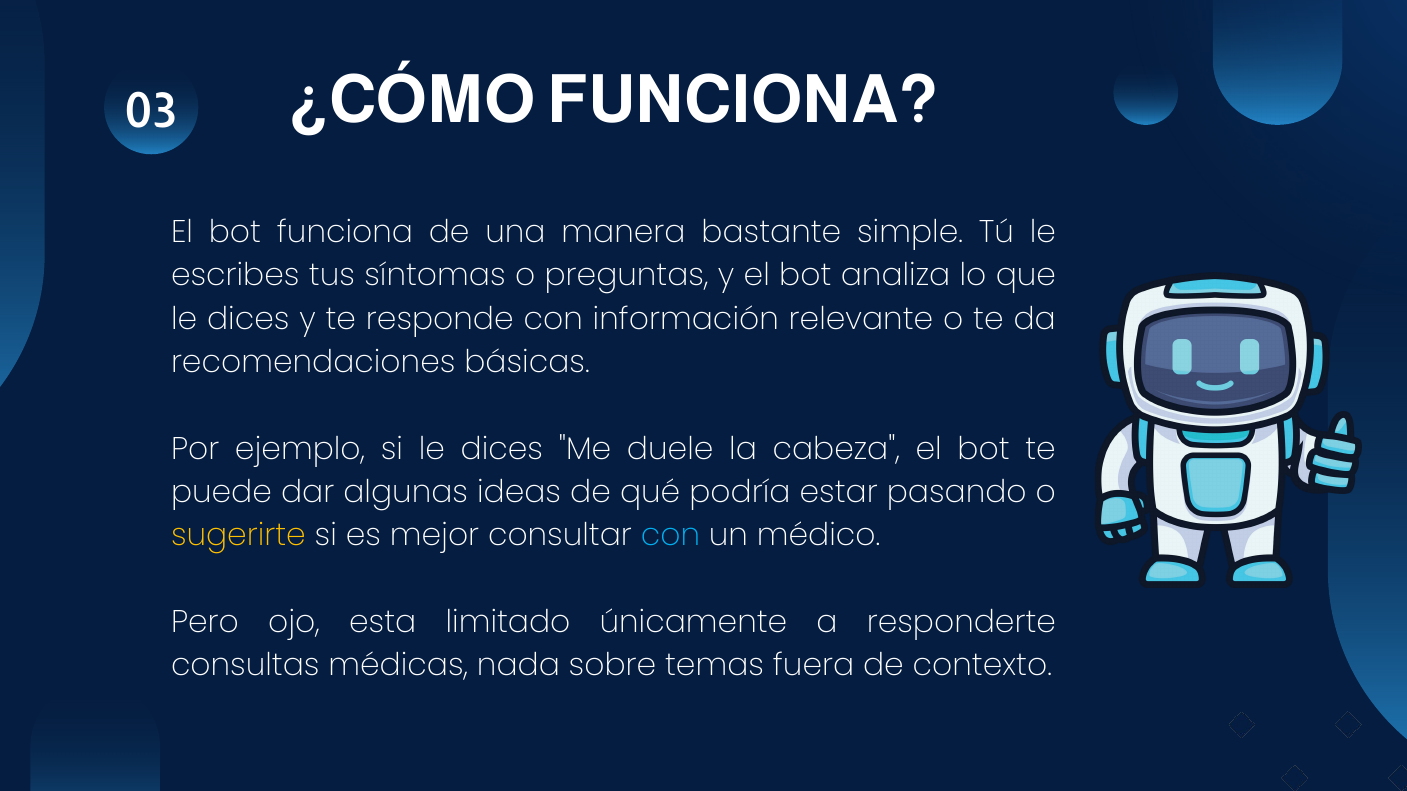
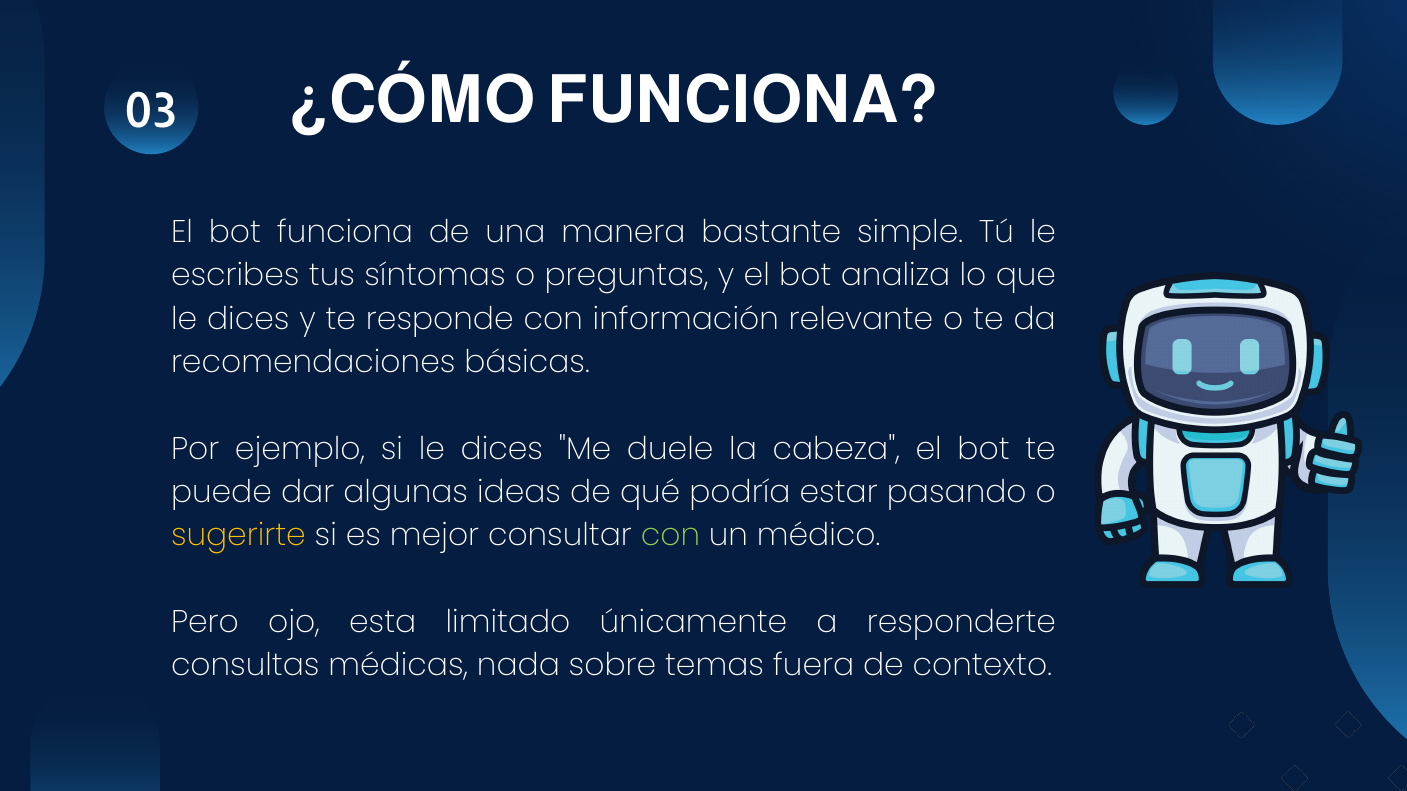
con at (670, 536) colour: light blue -> light green
